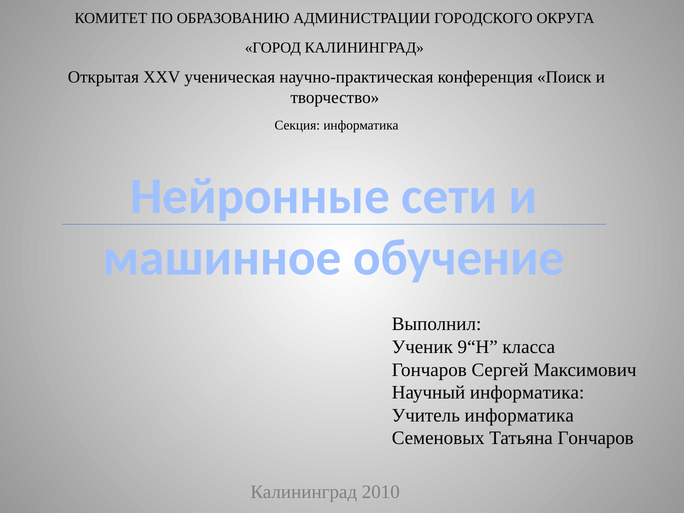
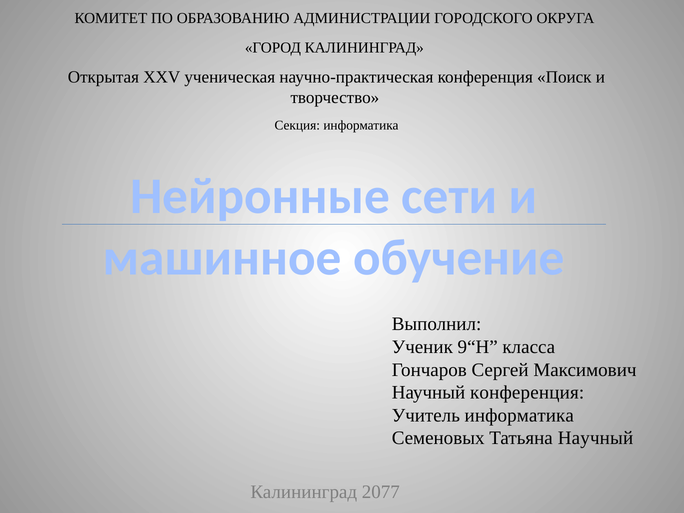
Научный информатика: информатика -> конференция
Татьяна Гончаров: Гончаров -> Научный
2010: 2010 -> 2077
